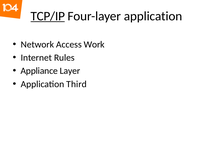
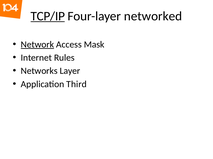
Four-layer application: application -> networked
Network underline: none -> present
Work: Work -> Mask
Appliance: Appliance -> Networks
